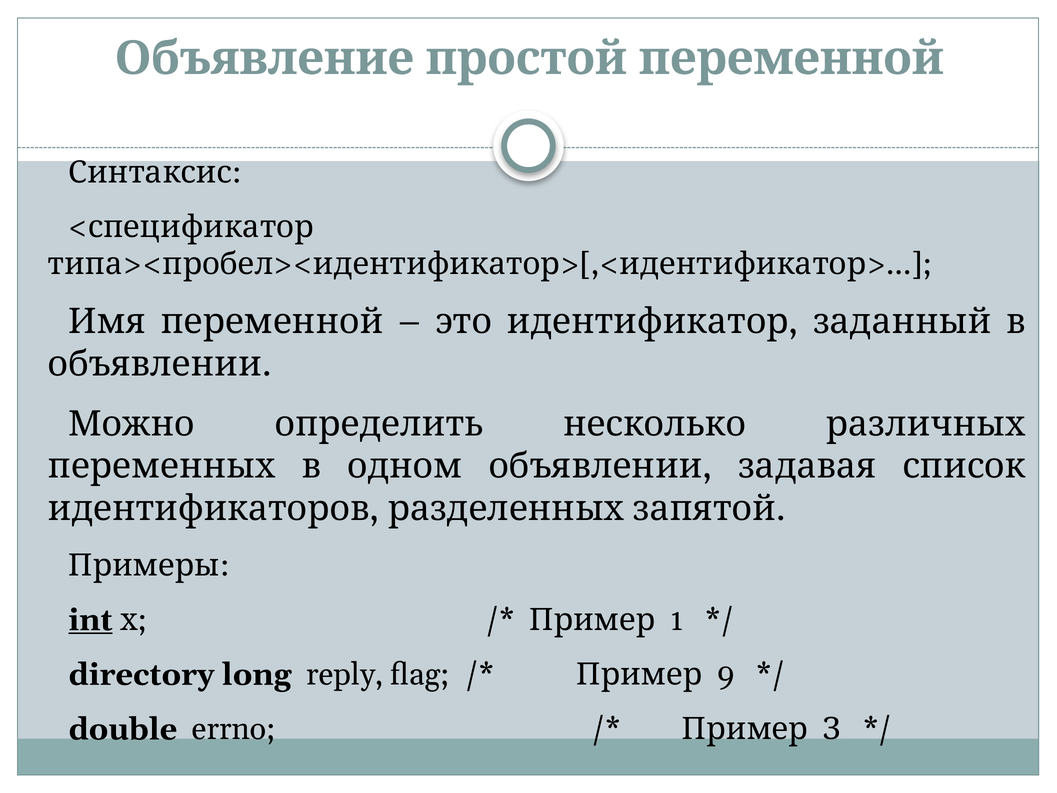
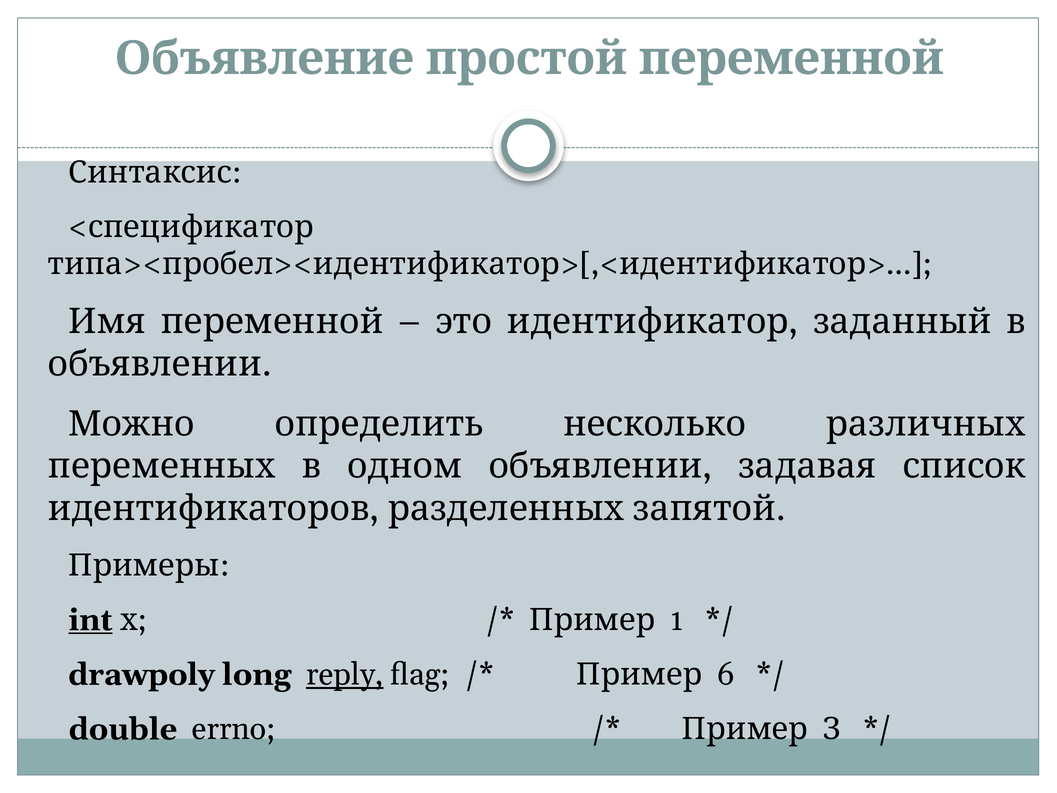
directory: directory -> drawpoly
reply underline: none -> present
9: 9 -> 6
